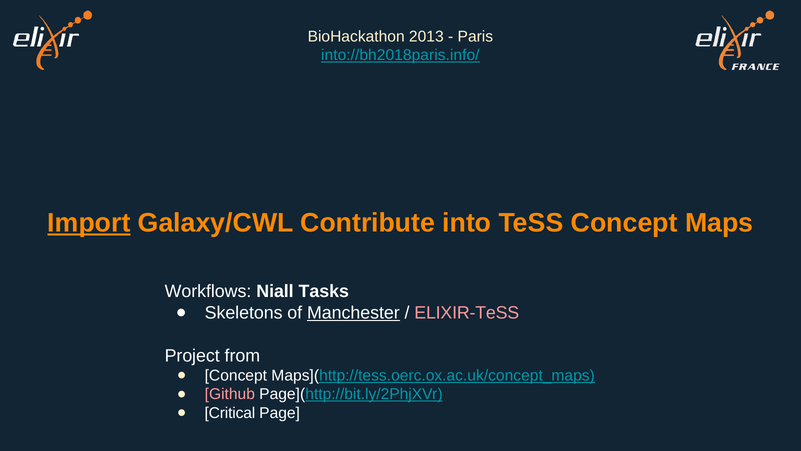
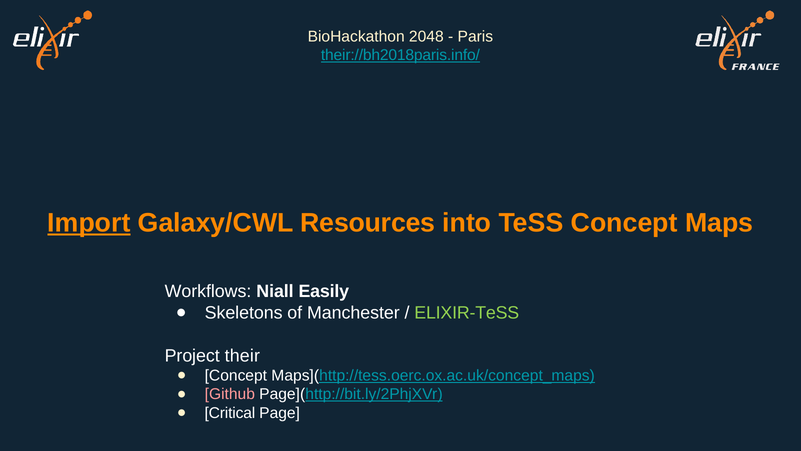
2013: 2013 -> 2048
into://bh2018paris.info/: into://bh2018paris.info/ -> their://bh2018paris.info/
Contribute: Contribute -> Resources
Tasks: Tasks -> Easily
Manchester underline: present -> none
ELIXIR-TeSS colour: pink -> light green
from: from -> their
